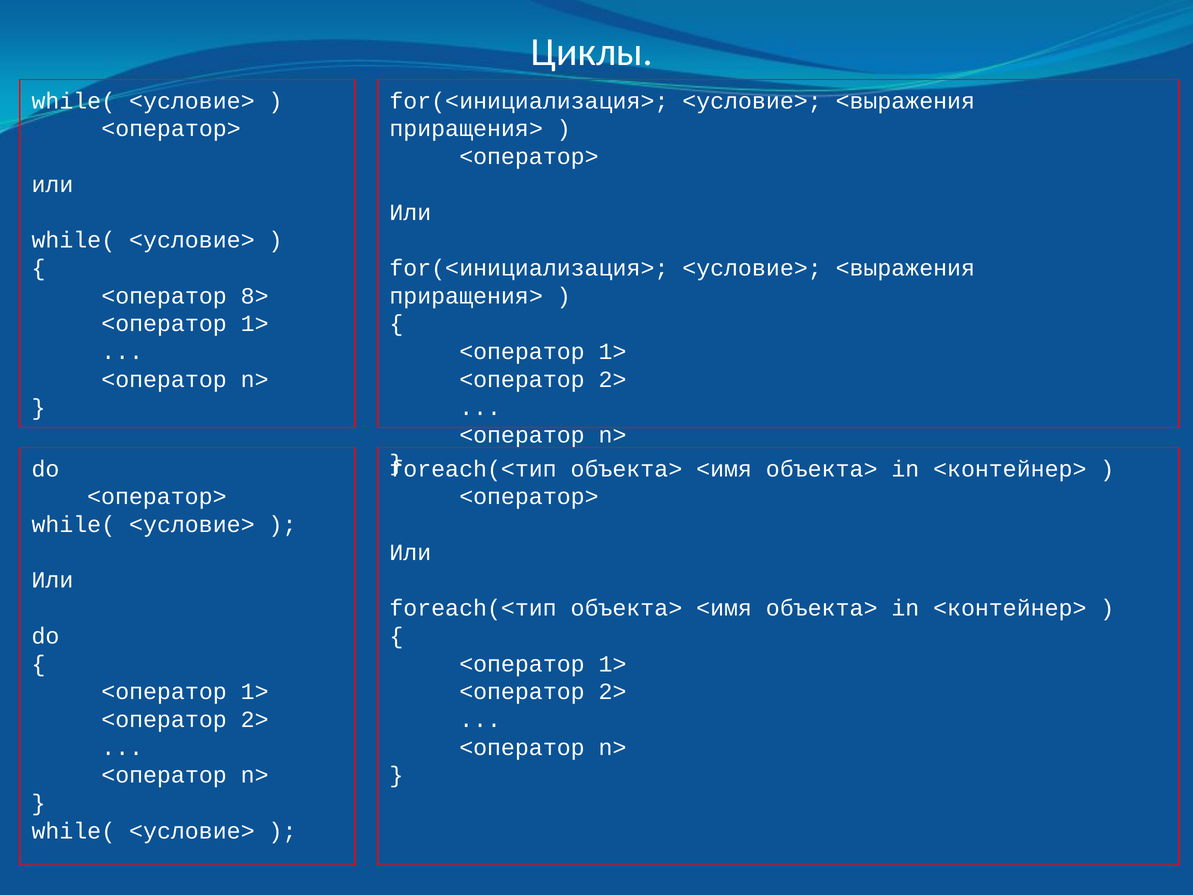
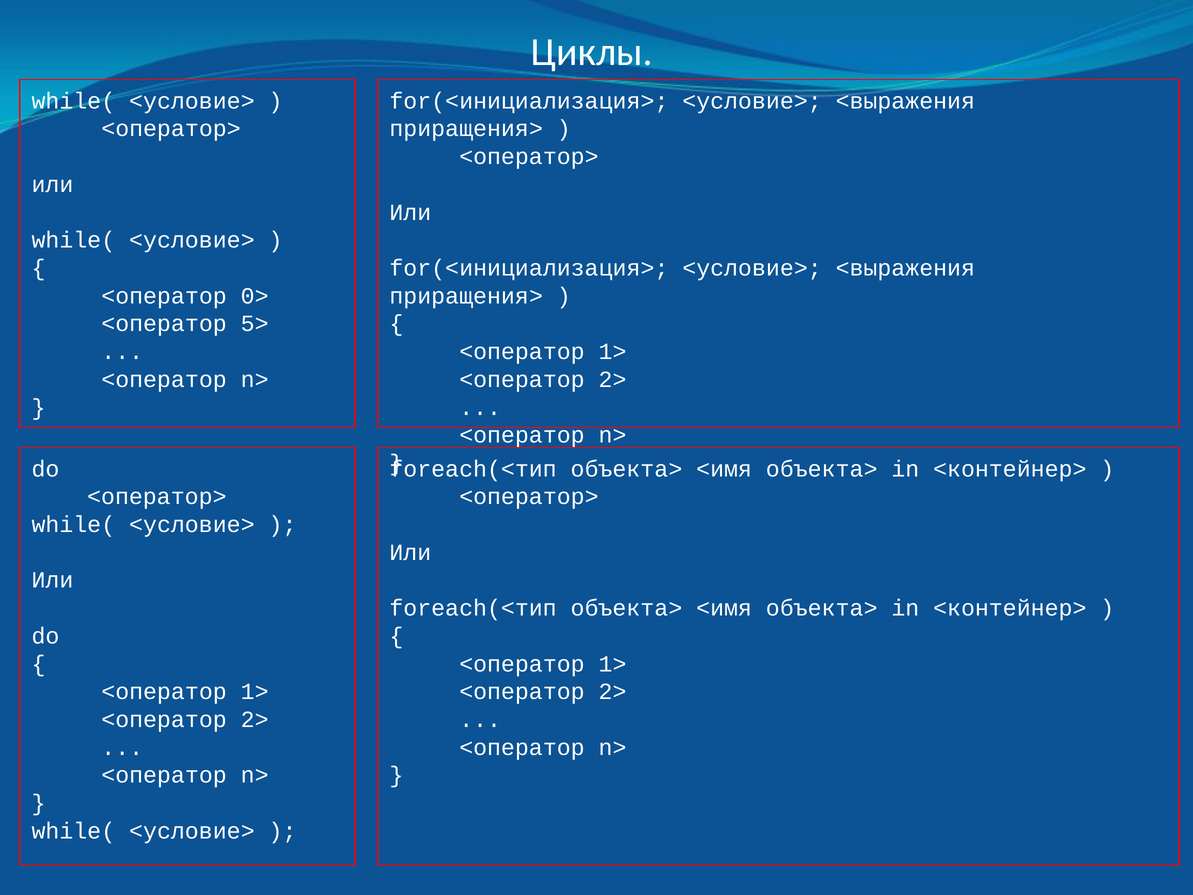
8>: 8> -> 0>
1> at (255, 324): 1> -> 5>
